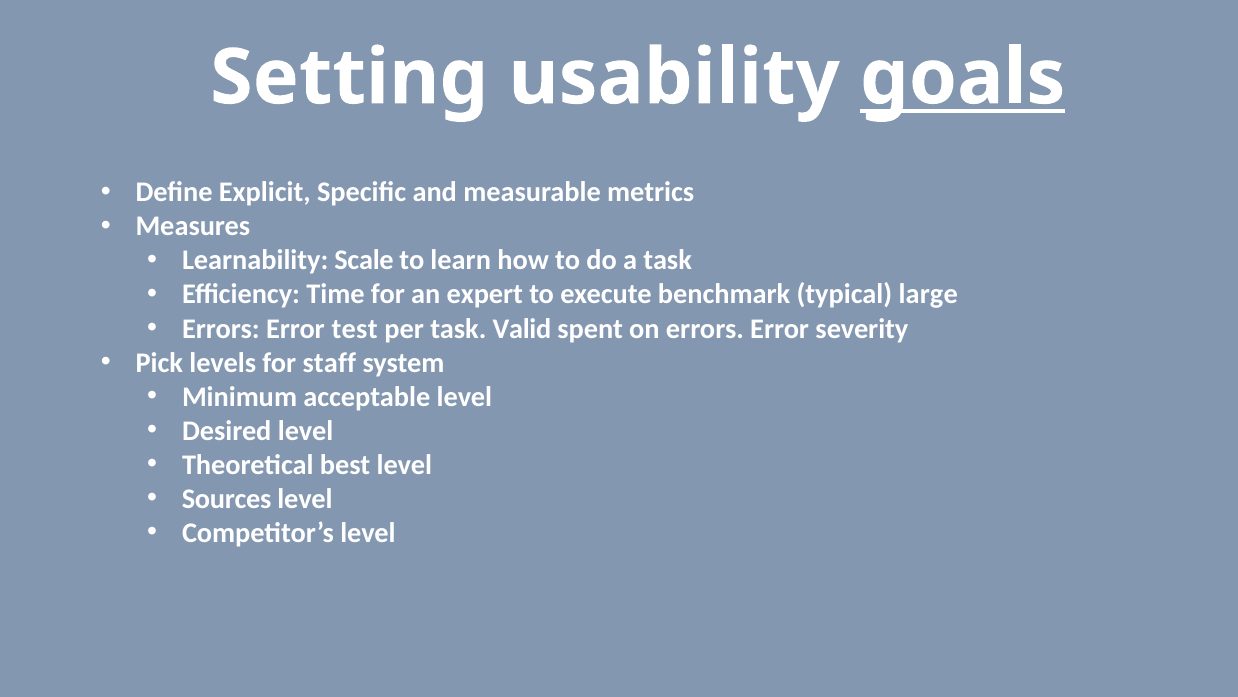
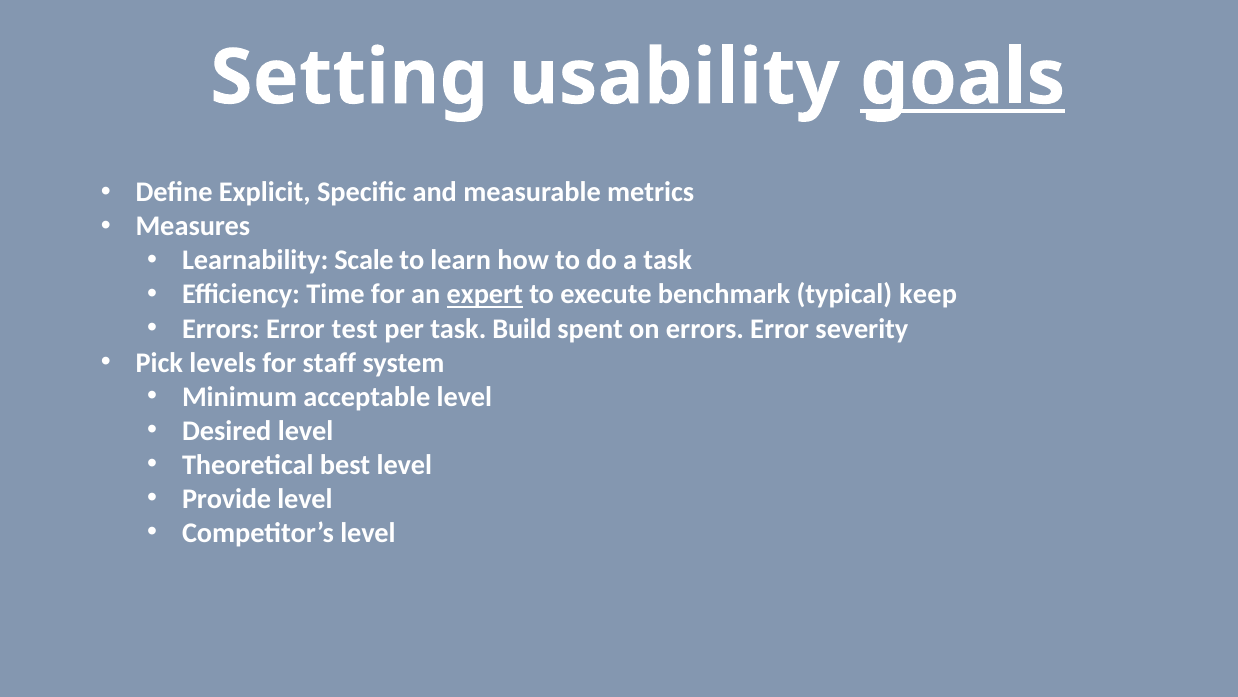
expert underline: none -> present
large: large -> keep
Valid: Valid -> Build
Sources: Sources -> Provide
